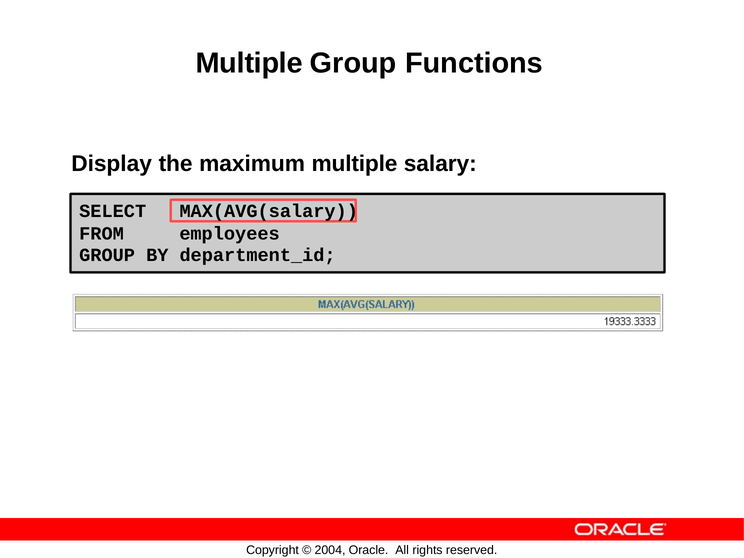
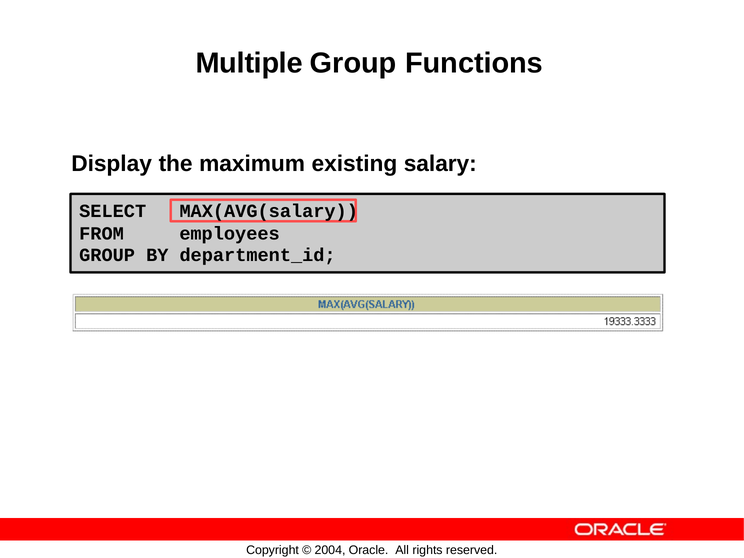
maximum multiple: multiple -> existing
